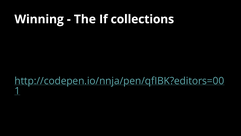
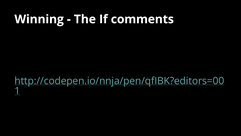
collections: collections -> comments
